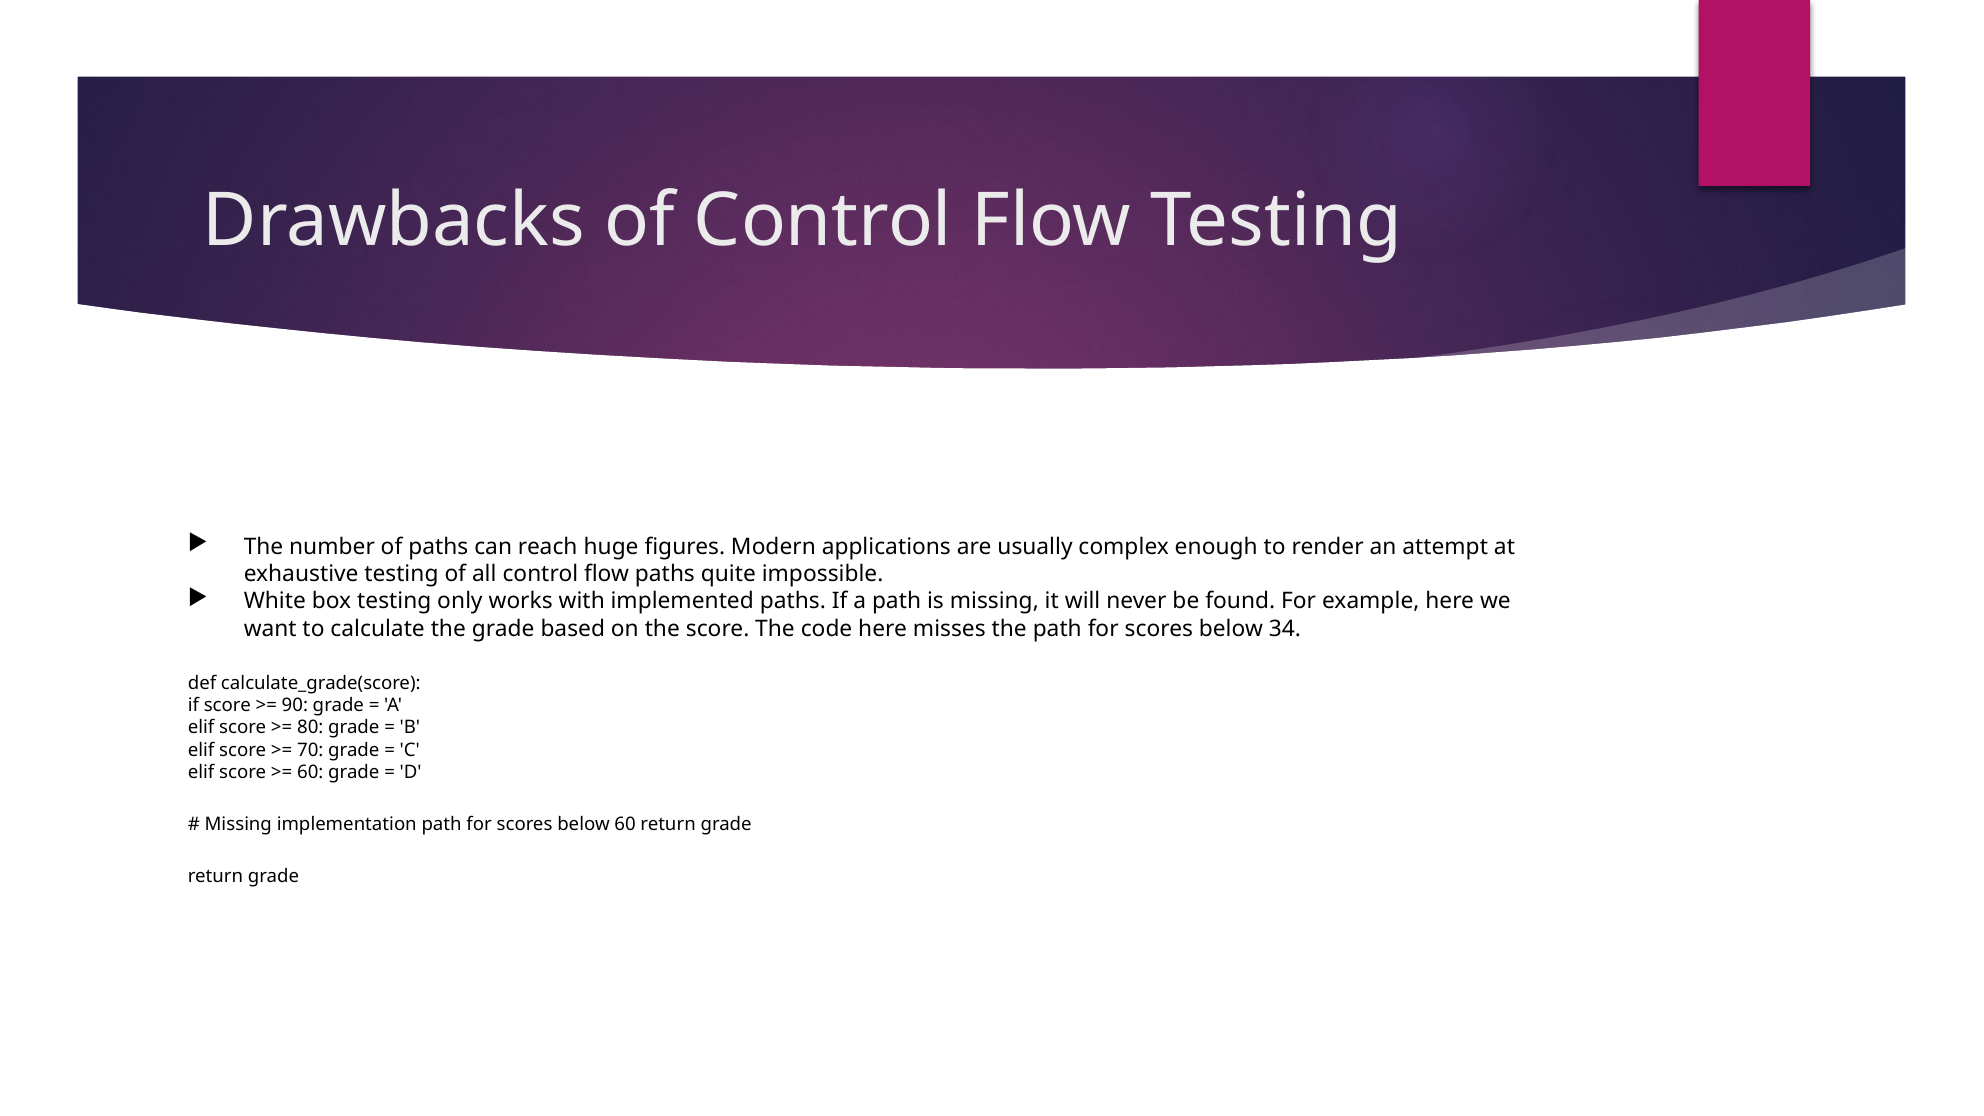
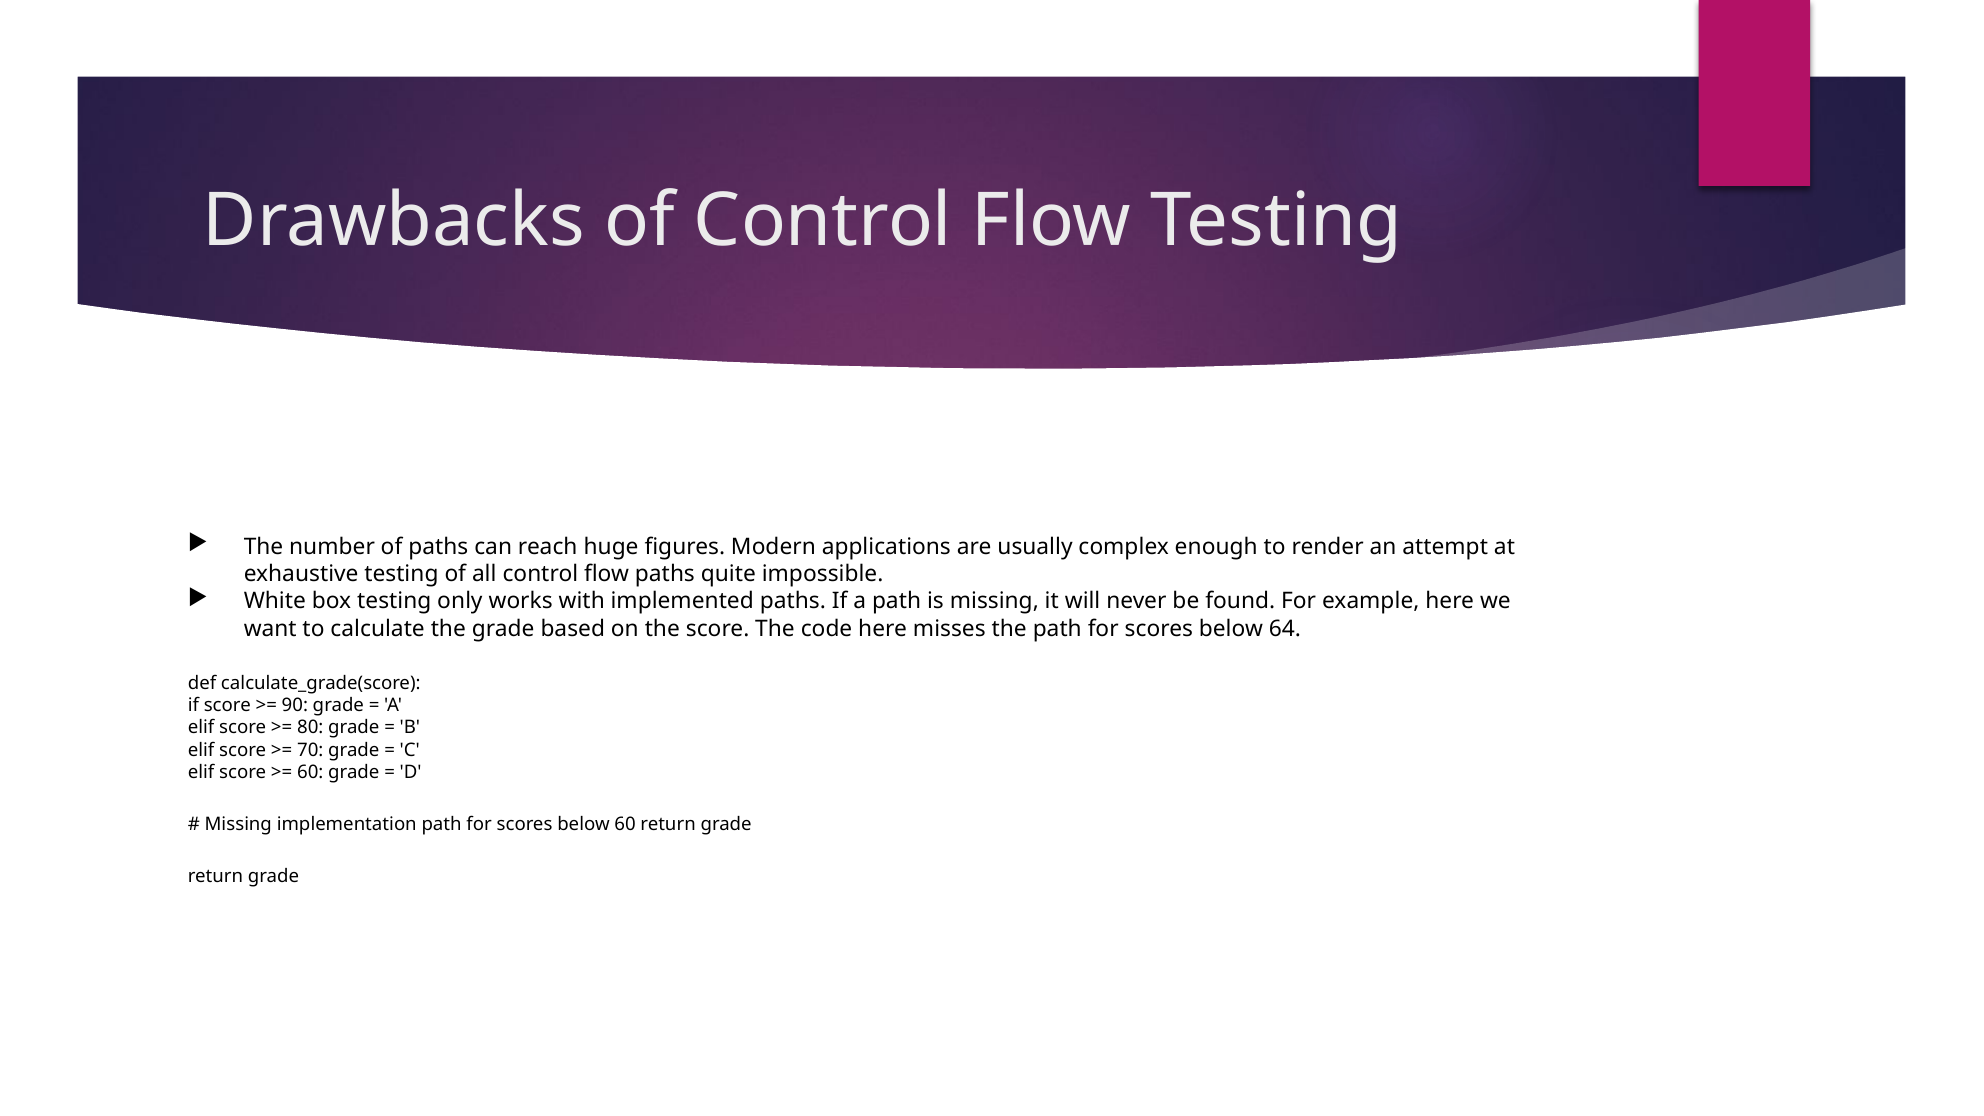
34: 34 -> 64
